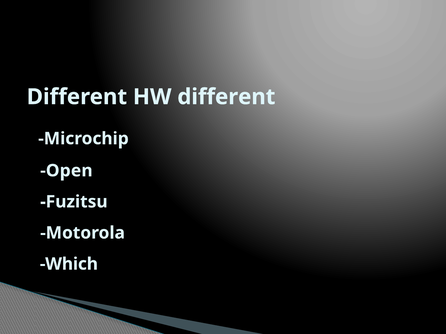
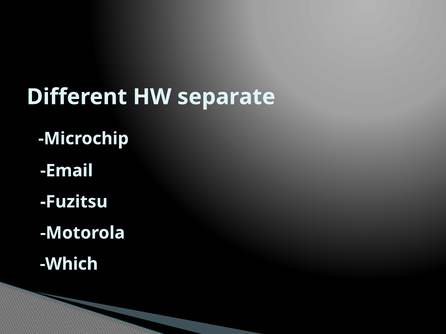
HW different: different -> separate
Open: Open -> Email
